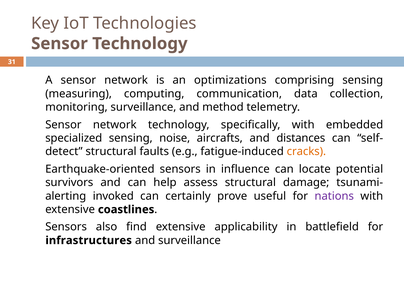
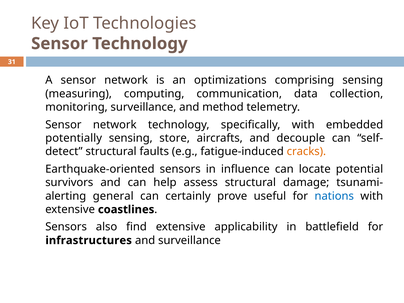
specialized: specialized -> potentially
noise: noise -> store
distances: distances -> decouple
invoked: invoked -> general
nations colour: purple -> blue
